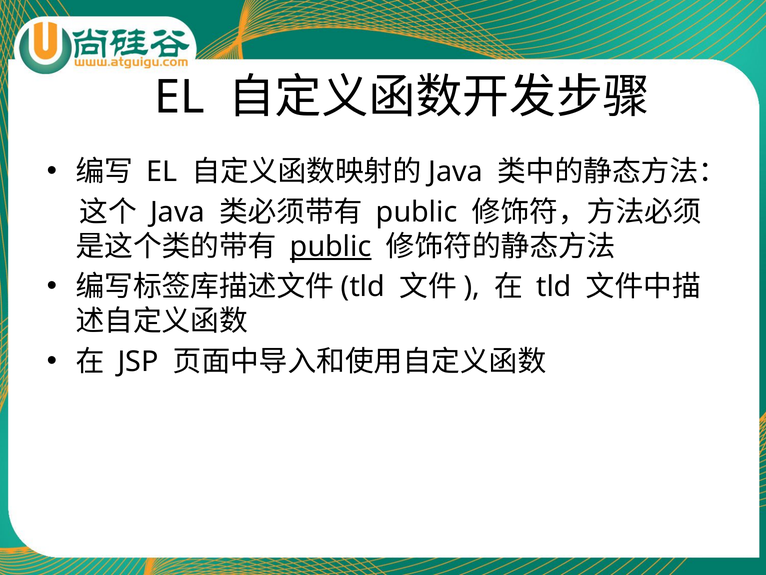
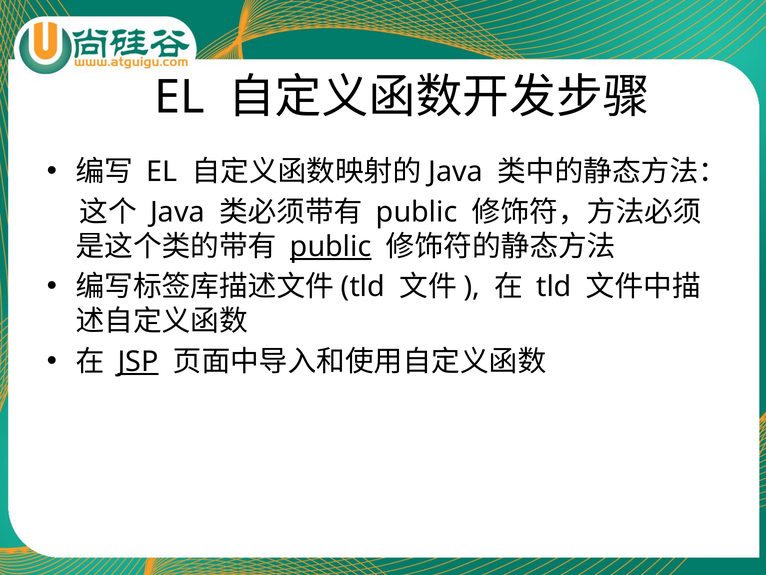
JSP underline: none -> present
